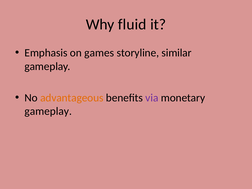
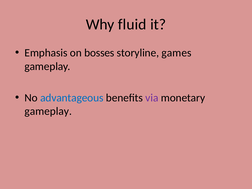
games: games -> bosses
similar: similar -> games
advantageous colour: orange -> blue
